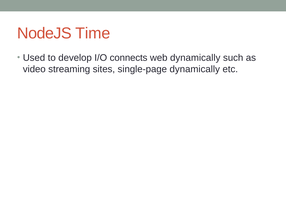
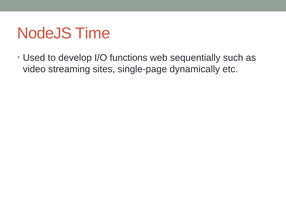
connects: connects -> functions
web dynamically: dynamically -> sequentially
